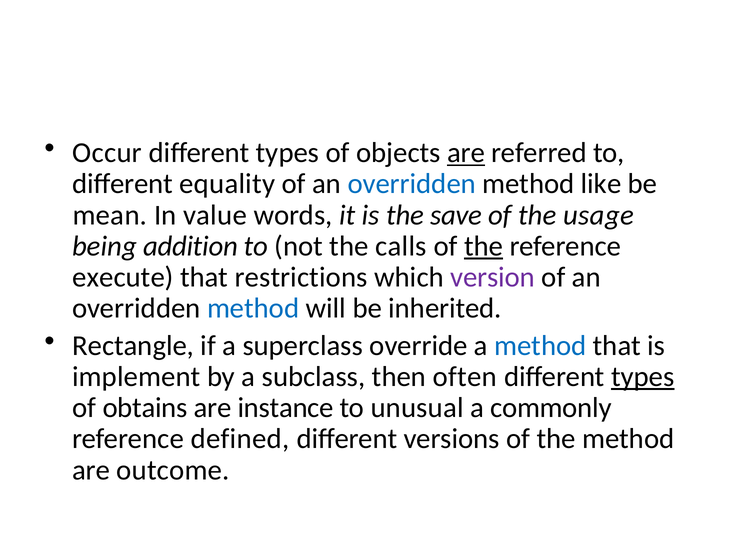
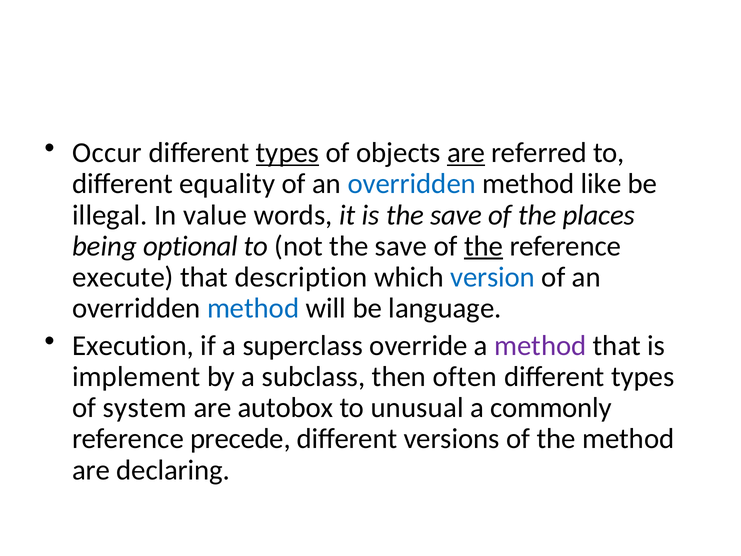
types at (288, 153) underline: none -> present
mean: mean -> illegal
usage: usage -> places
addition: addition -> optional
not the calls: calls -> save
restrictions: restrictions -> description
version colour: purple -> blue
inherited: inherited -> language
Rectangle: Rectangle -> Execution
method at (540, 345) colour: blue -> purple
types at (643, 377) underline: present -> none
obtains: obtains -> system
instance: instance -> autobox
defined: defined -> precede
outcome: outcome -> declaring
